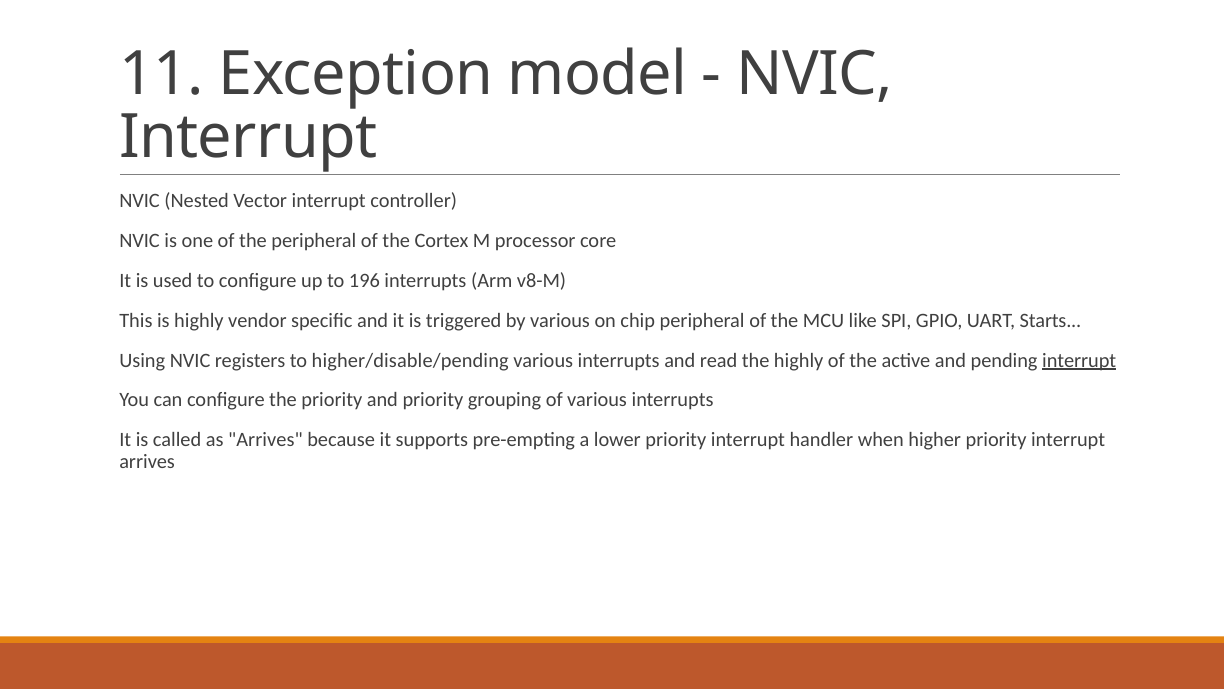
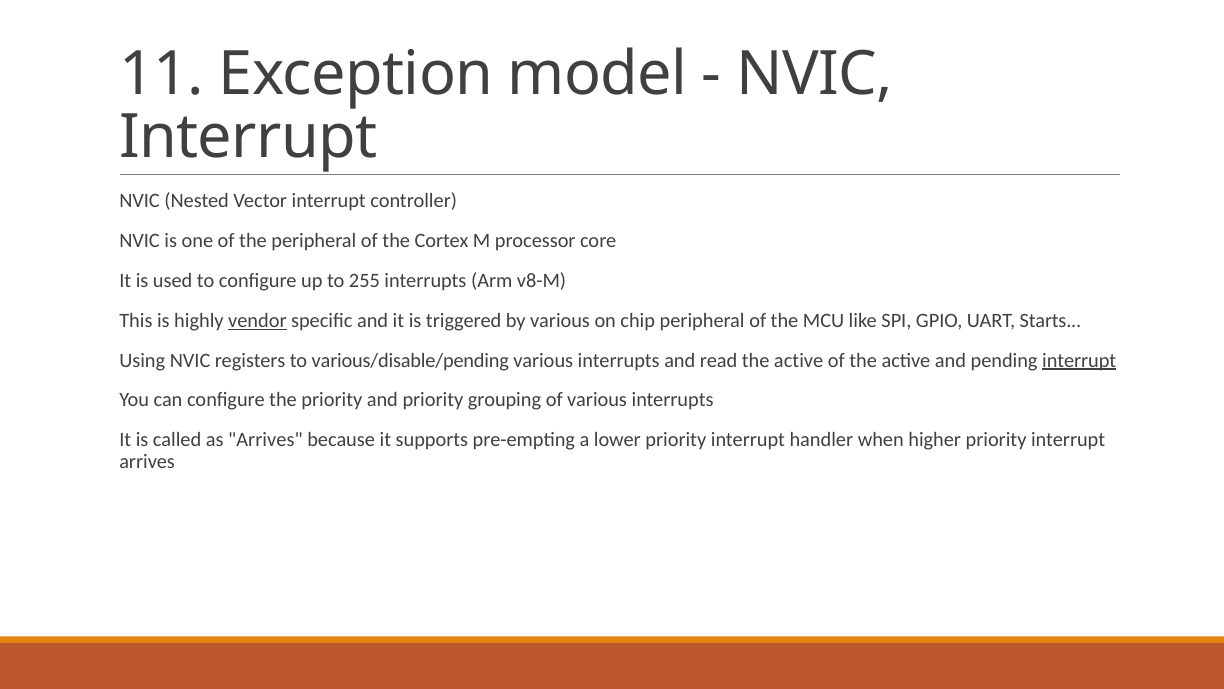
196: 196 -> 255
vendor underline: none -> present
higher/disable/pending: higher/disable/pending -> various/disable/pending
read the highly: highly -> active
